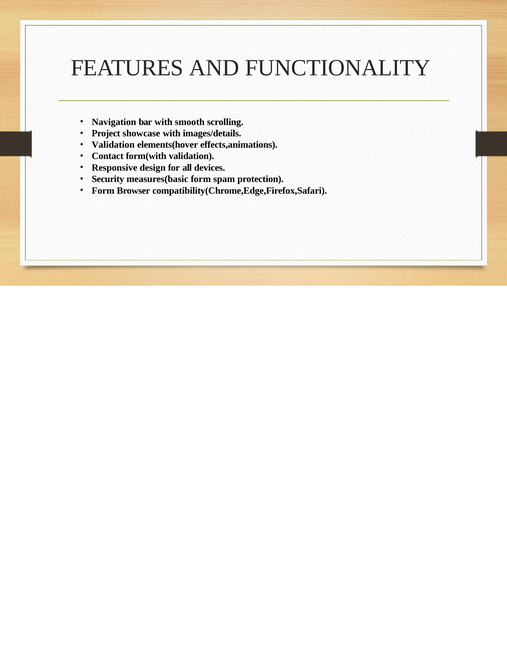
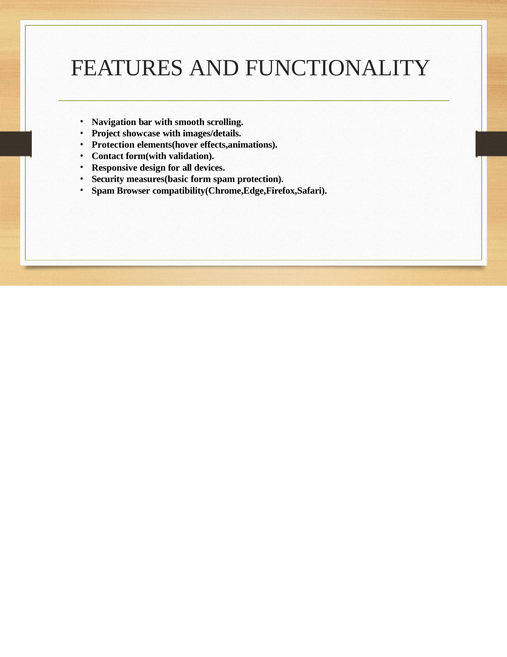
Validation at (113, 145): Validation -> Protection
Form at (103, 190): Form -> Spam
